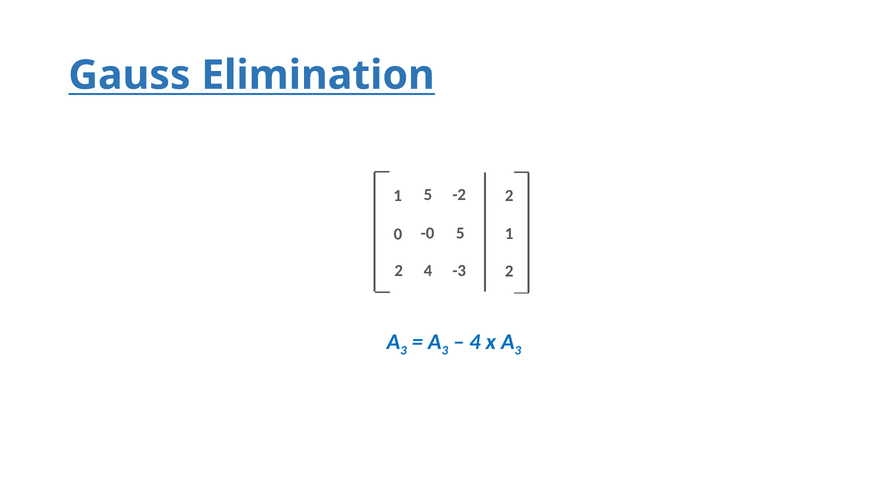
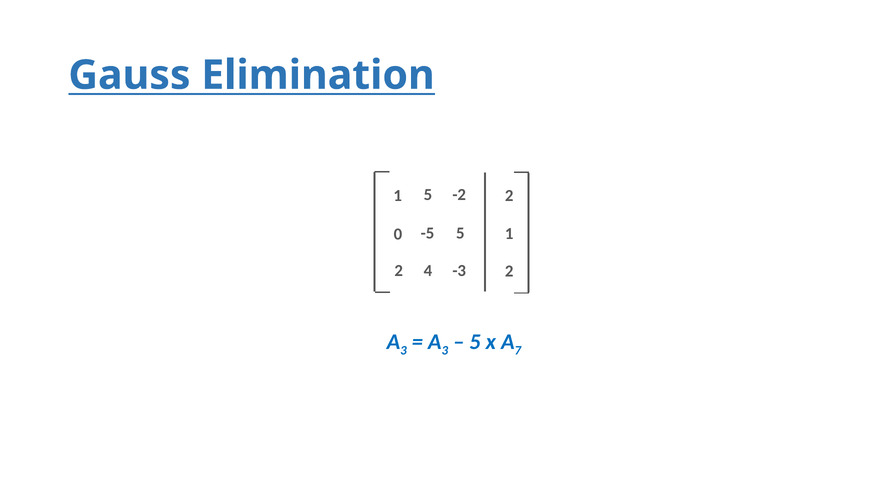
-0: -0 -> -5
4 at (475, 342): 4 -> 5
3 at (518, 350): 3 -> 7
